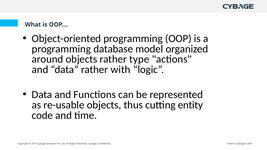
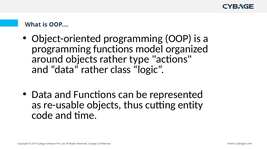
programming database: database -> functions
with: with -> class
